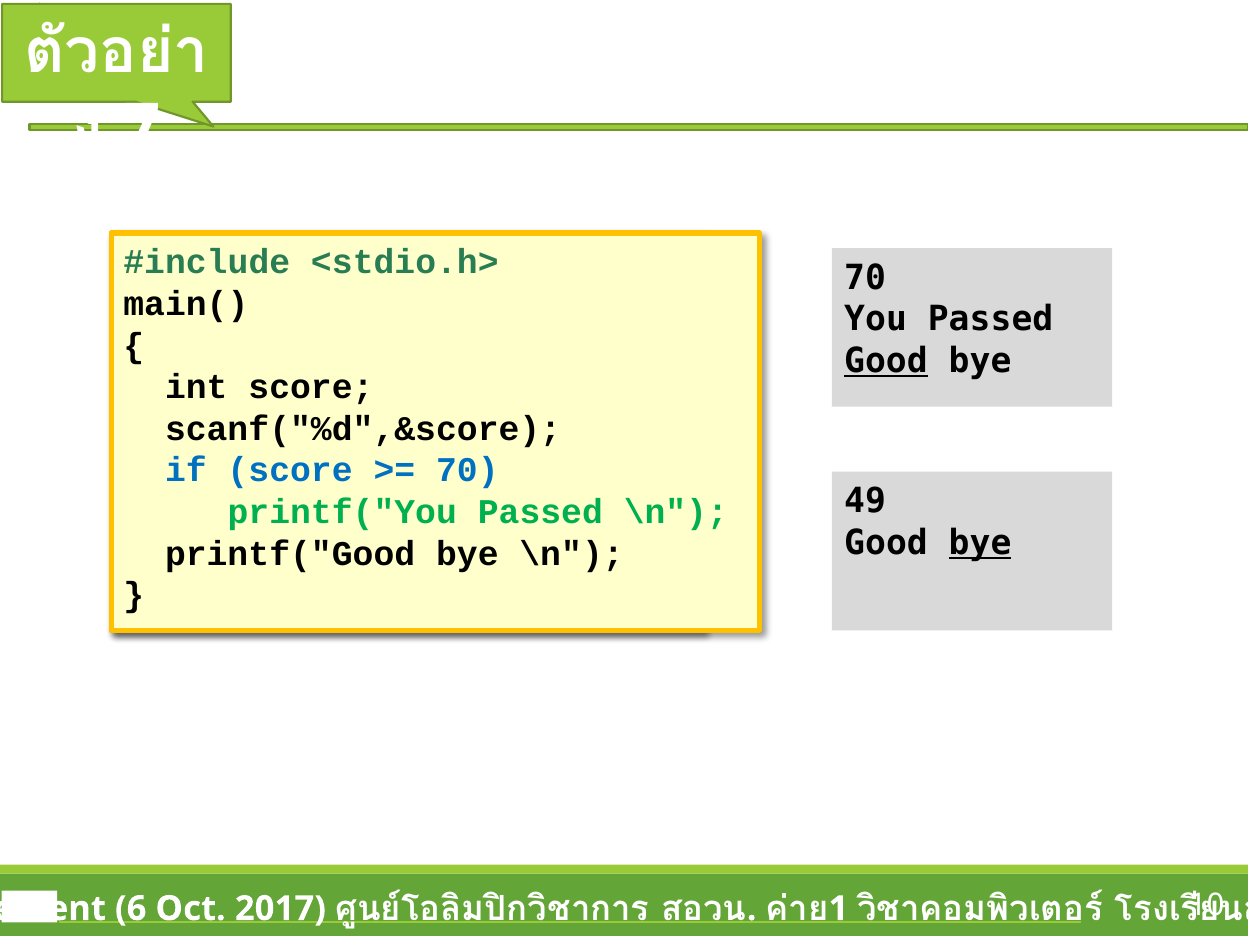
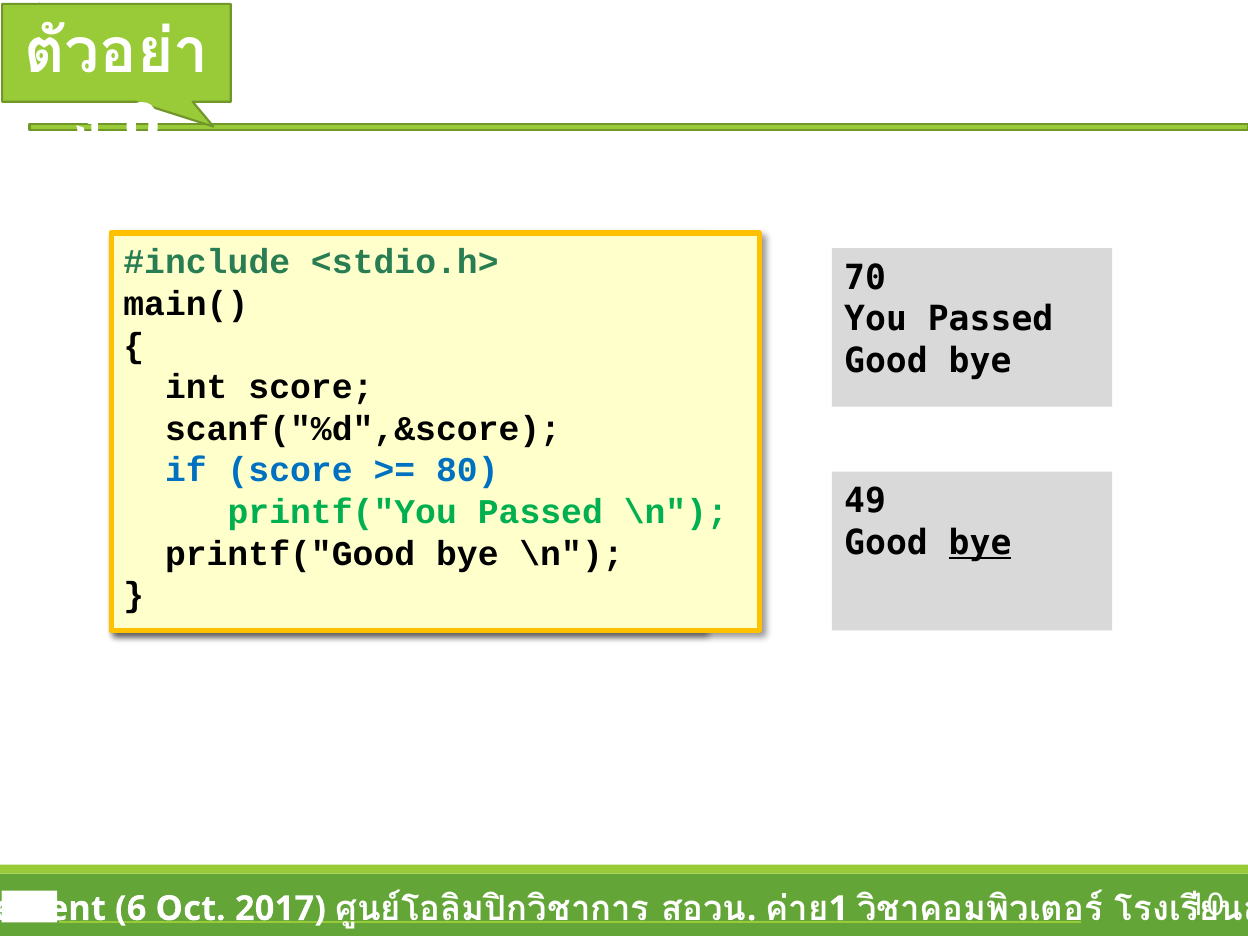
7: 7 -> 0
Good at (886, 361) underline: present -> none
70 at (467, 471): 70 -> 80
